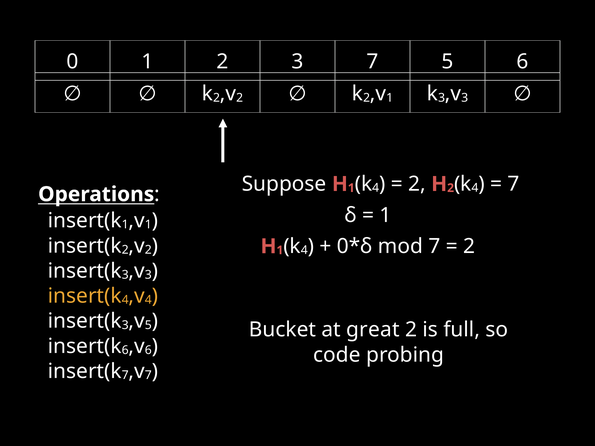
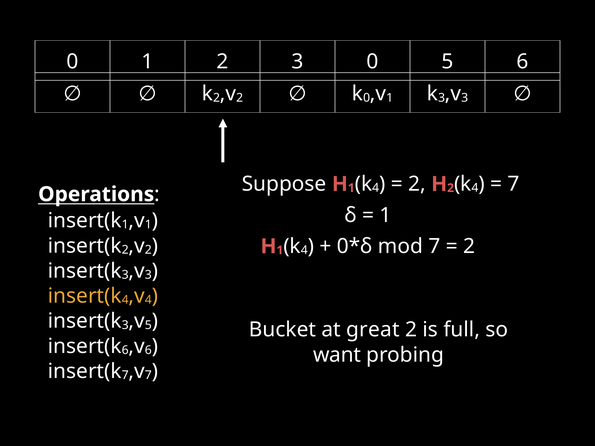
3 7: 7 -> 0
2 at (367, 98): 2 -> 0
code: code -> want
